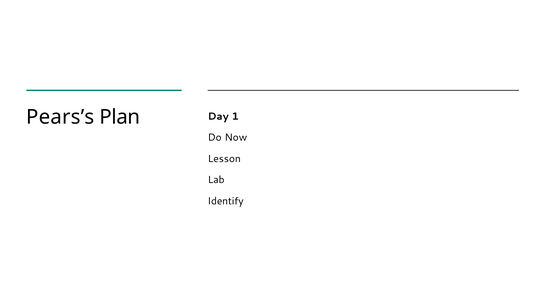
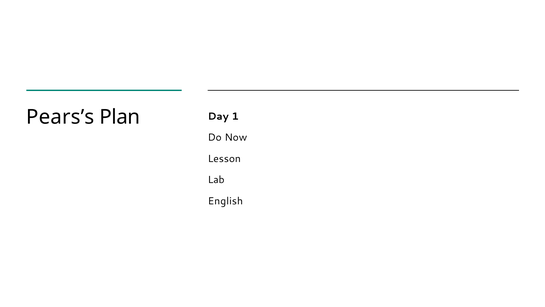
Identify: Identify -> English
